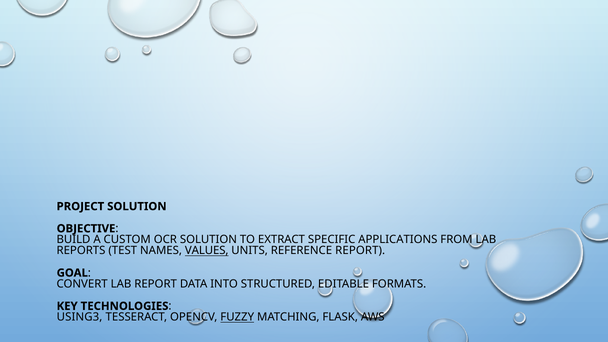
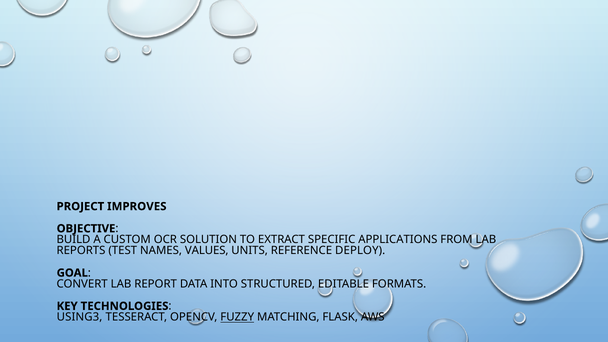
PROJECT SOLUTION: SOLUTION -> IMPROVES
VALUES underline: present -> none
REFERENCE REPORT: REPORT -> DEPLOY
